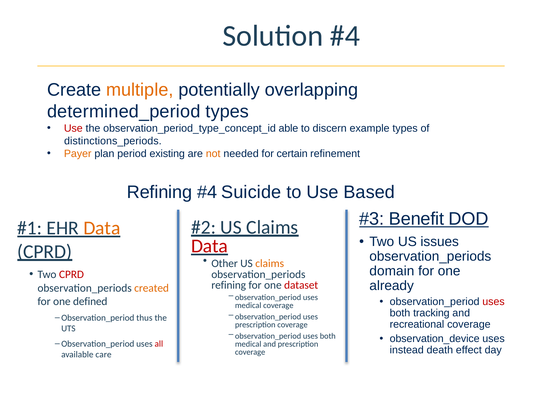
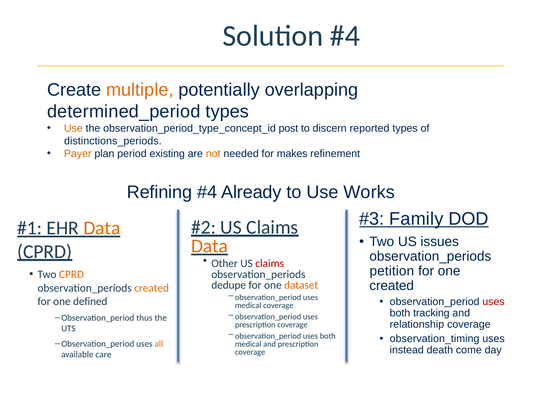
Use at (73, 128) colour: red -> orange
able: able -> post
example: example -> reported
certain: certain -> makes
Suicide: Suicide -> Already
Based: Based -> Works
Benefit: Benefit -> Family
Data at (210, 246) colour: red -> orange
claims at (270, 263) colour: orange -> red
domain: domain -> petition
CPRD at (71, 274) colour: red -> orange
already at (392, 285): already -> created
refining at (229, 285): refining -> dedupe
dataset colour: red -> orange
recreational: recreational -> relationship
observation_device: observation_device -> observation_timing
all colour: red -> orange
effect: effect -> come
